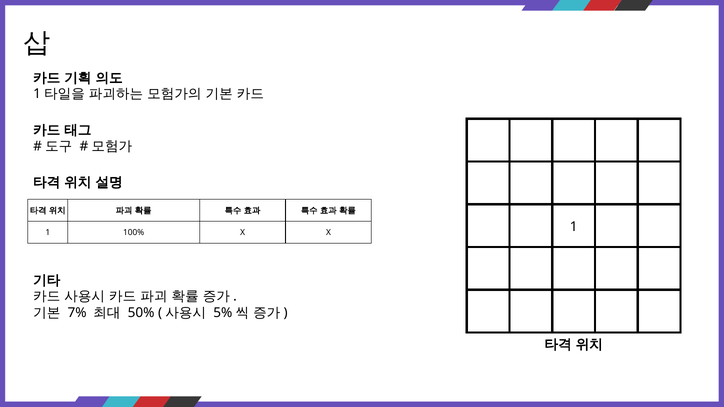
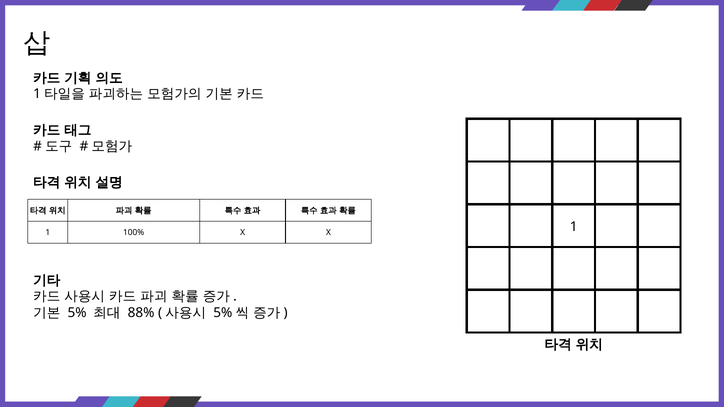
7%: 7% -> 5%
50%: 50% -> 88%
